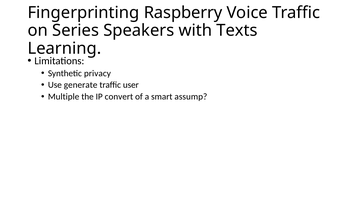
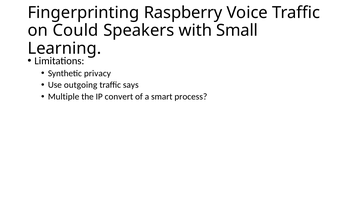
Series: Series -> Could
Texts: Texts -> Small
generate: generate -> outgoing
user: user -> says
assump: assump -> process
